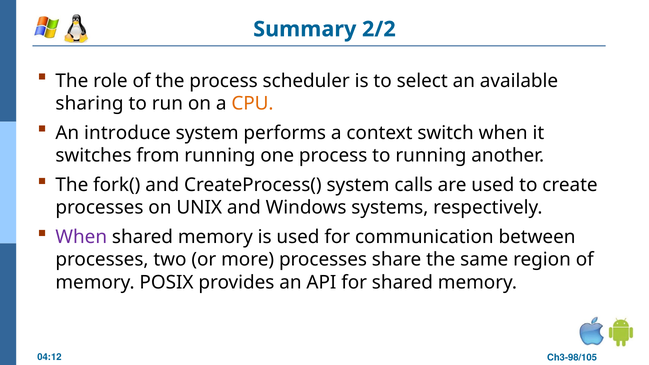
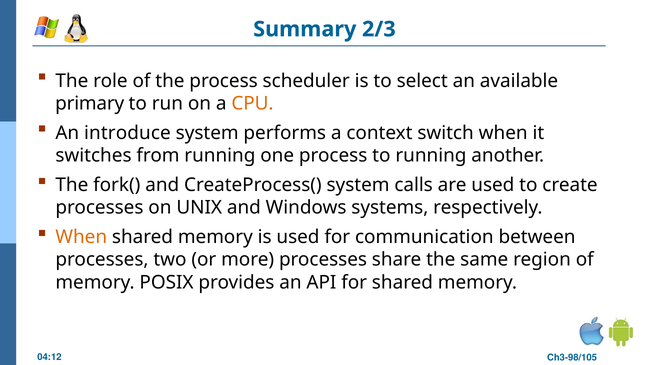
2/2: 2/2 -> 2/3
sharing: sharing -> primary
When at (81, 237) colour: purple -> orange
